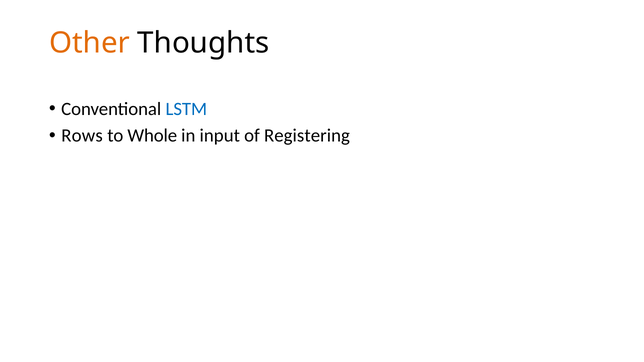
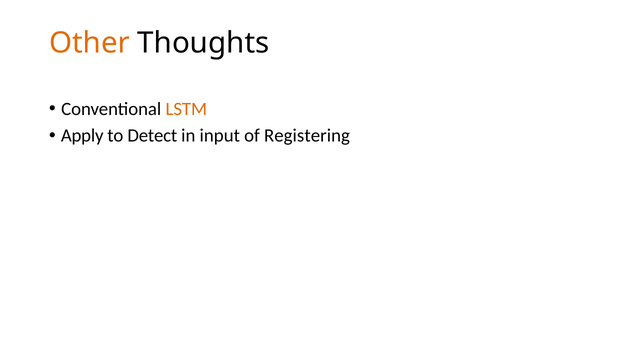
LSTM colour: blue -> orange
Rows: Rows -> Apply
Whole: Whole -> Detect
